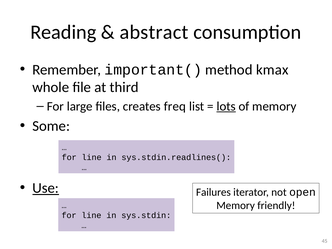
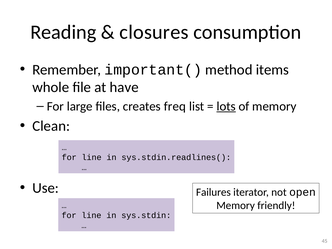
abstract: abstract -> closures
kmax: kmax -> items
third: third -> have
Some: Some -> Clean
Use underline: present -> none
